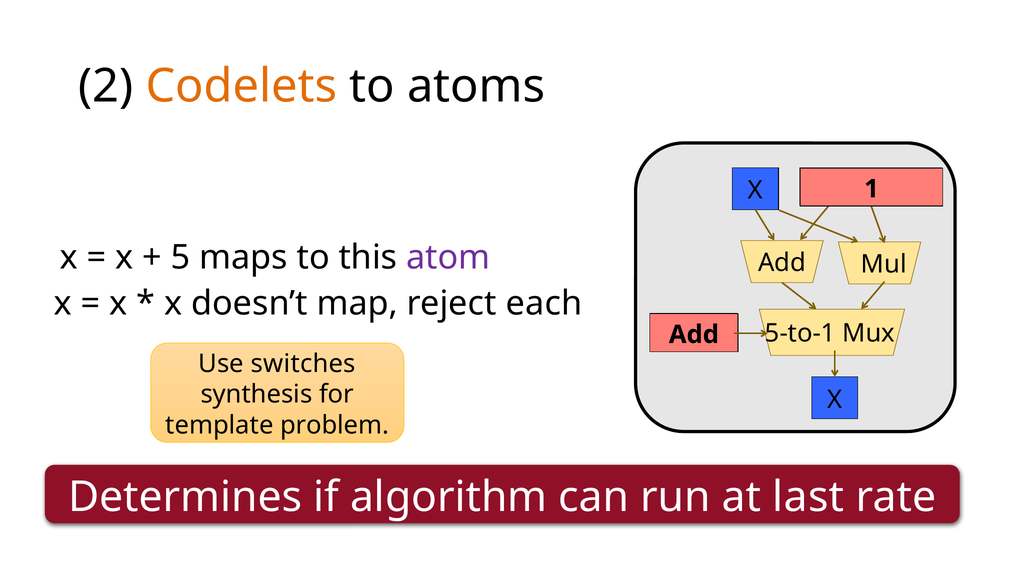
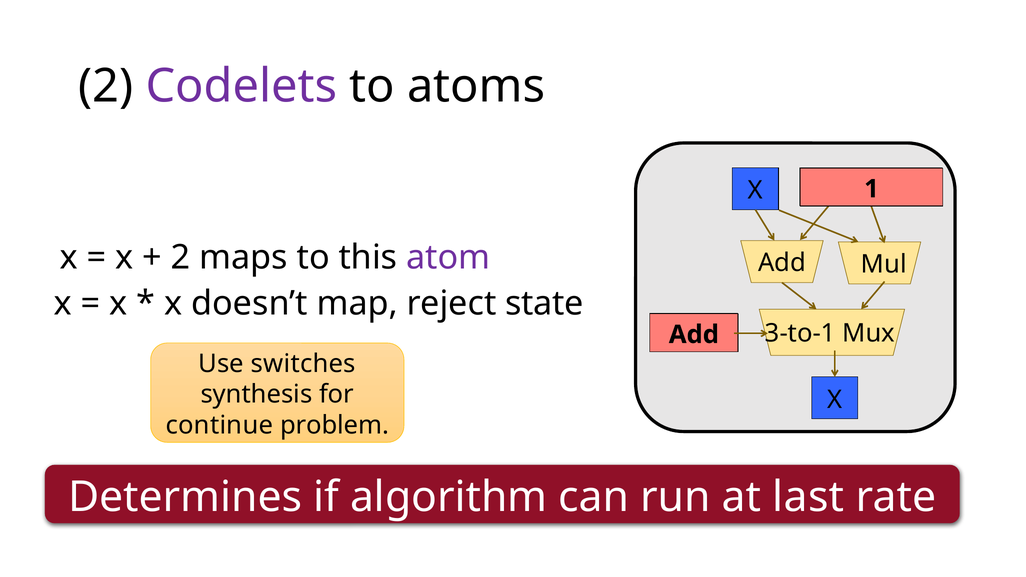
Codelets colour: orange -> purple
5 at (180, 258): 5 -> 2
each: each -> state
5-to-1: 5-to-1 -> 3-to-1
template: template -> continue
